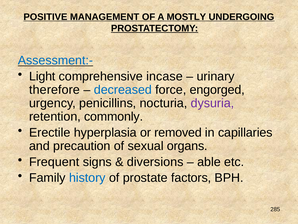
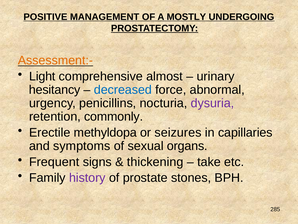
Assessment:- colour: blue -> orange
incase: incase -> almost
therefore: therefore -> hesitancy
engorged: engorged -> abnormal
hyperplasia: hyperplasia -> methyldopa
removed: removed -> seizures
precaution: precaution -> symptoms
diversions: diversions -> thickening
able: able -> take
history colour: blue -> purple
factors: factors -> stones
